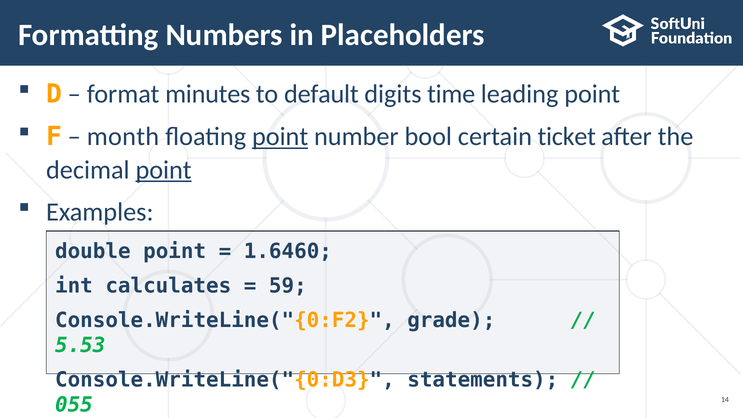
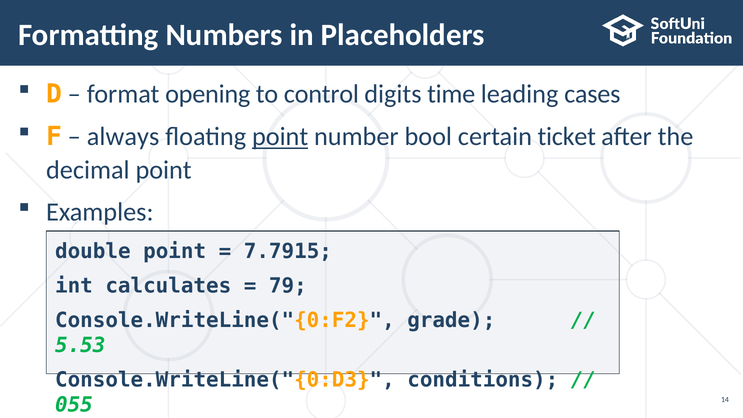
minutes: minutes -> opening
default: default -> control
leading point: point -> cases
month: month -> always
point at (164, 170) underline: present -> none
1.6460: 1.6460 -> 7.7915
59: 59 -> 79
statements: statements -> conditions
